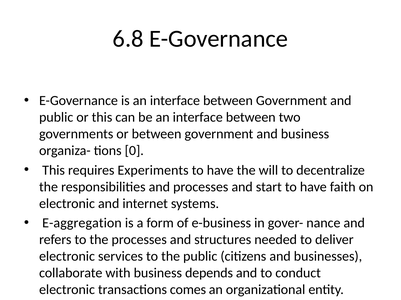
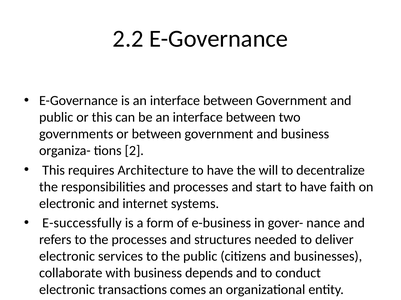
6.8: 6.8 -> 2.2
0: 0 -> 2
Experiments: Experiments -> Architecture
E-aggregation: E-aggregation -> E-successfully
